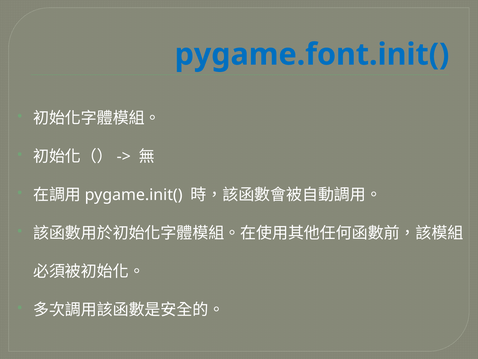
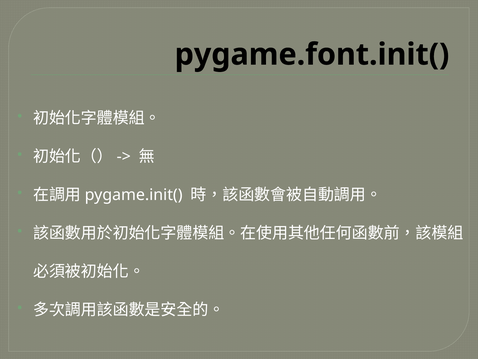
pygame.font.init( colour: blue -> black
